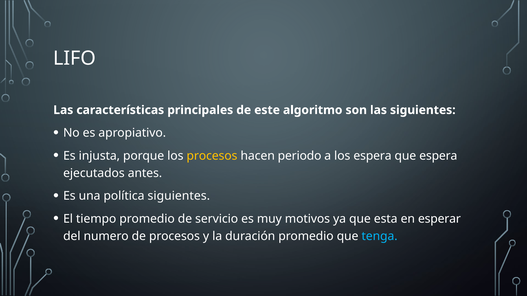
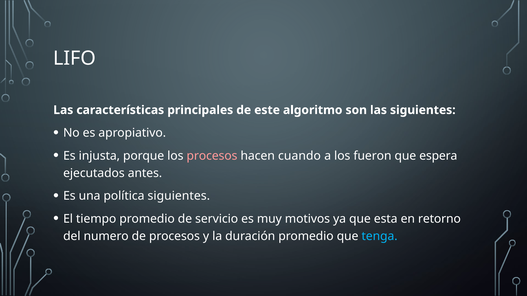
procesos at (212, 156) colour: yellow -> pink
periodo: periodo -> cuando
los espera: espera -> fueron
esperar: esperar -> retorno
